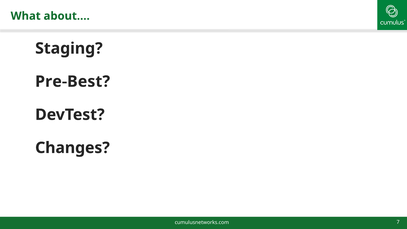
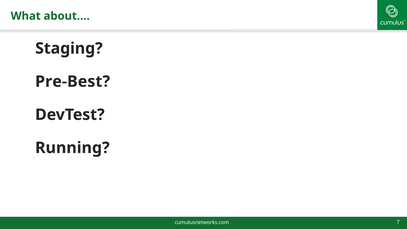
Changes: Changes -> Running
